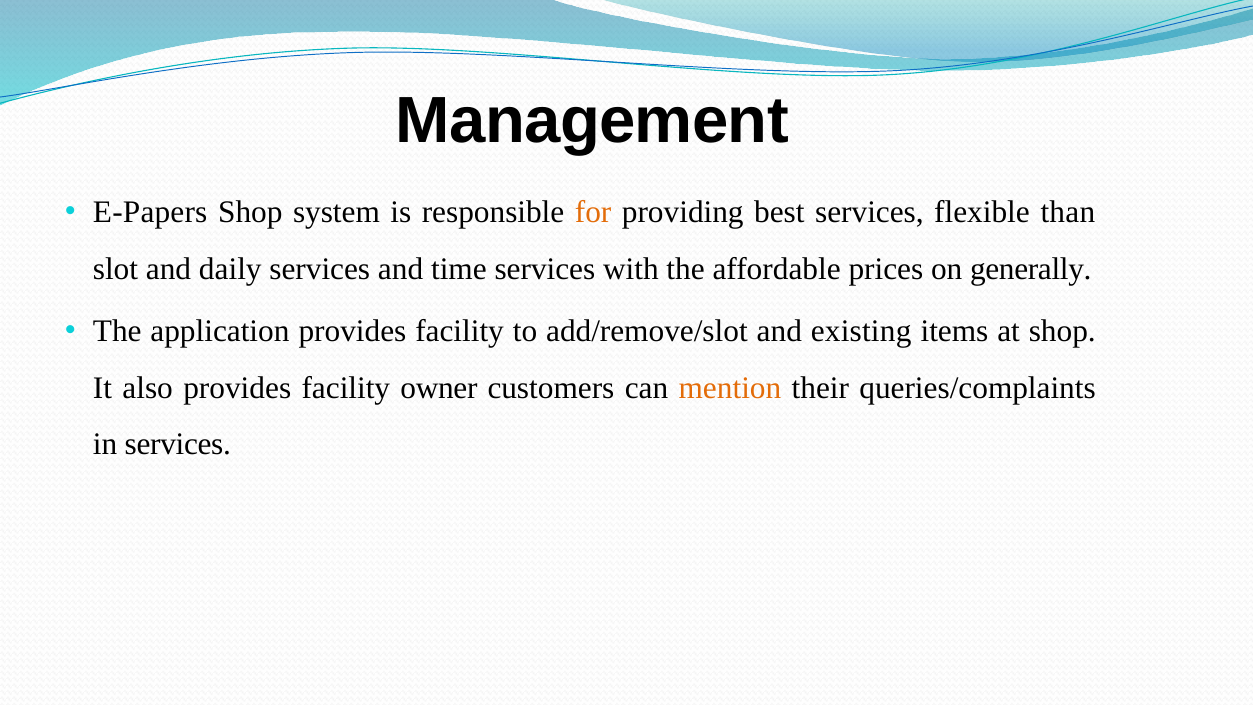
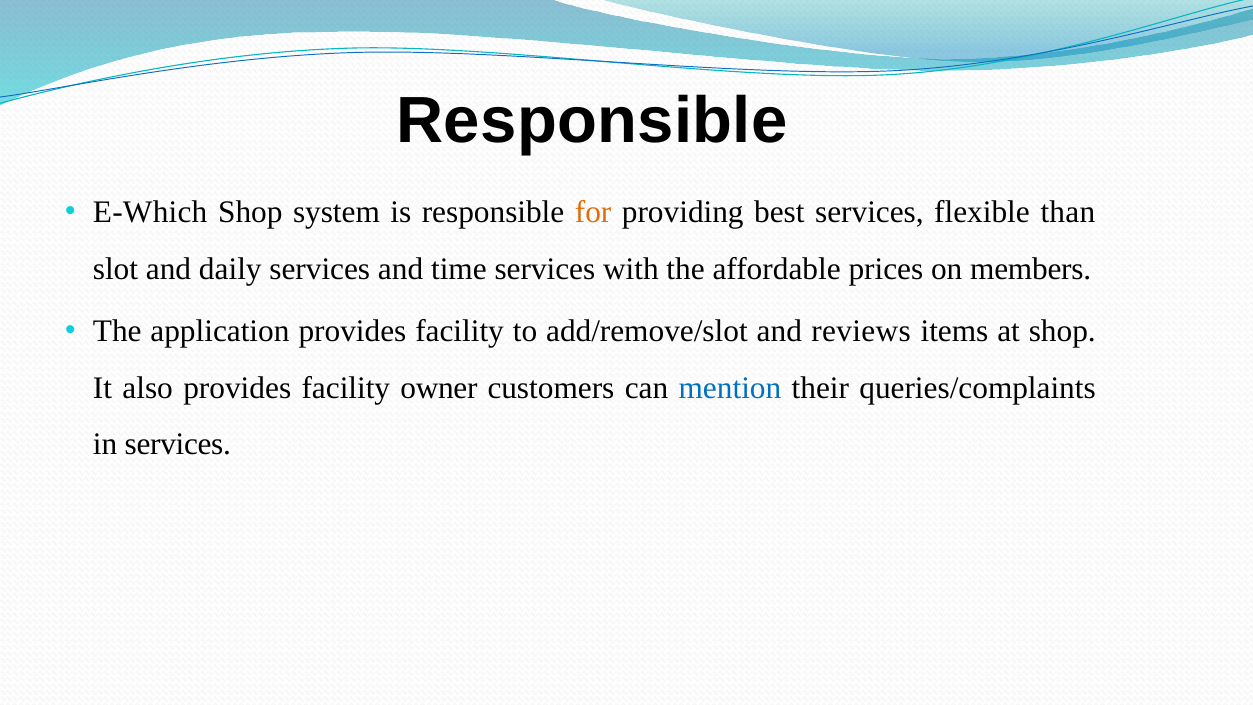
Management at (592, 121): Management -> Responsible
E-Papers: E-Papers -> E-Which
generally: generally -> members
existing: existing -> reviews
mention colour: orange -> blue
